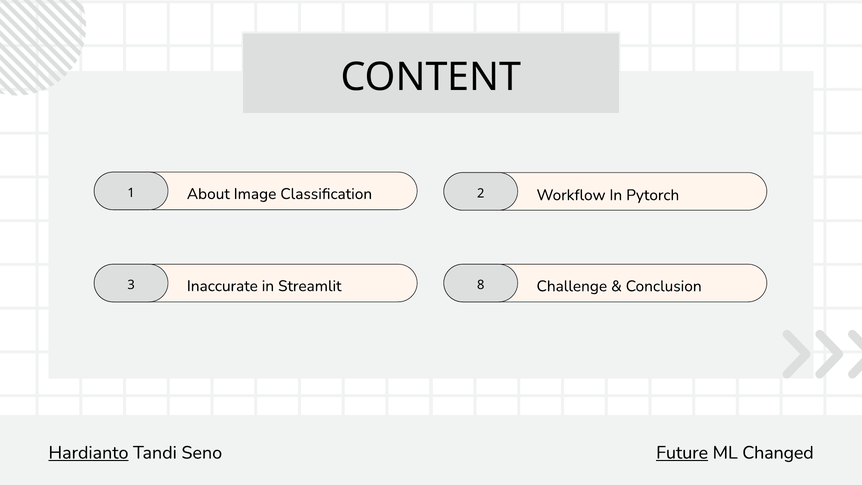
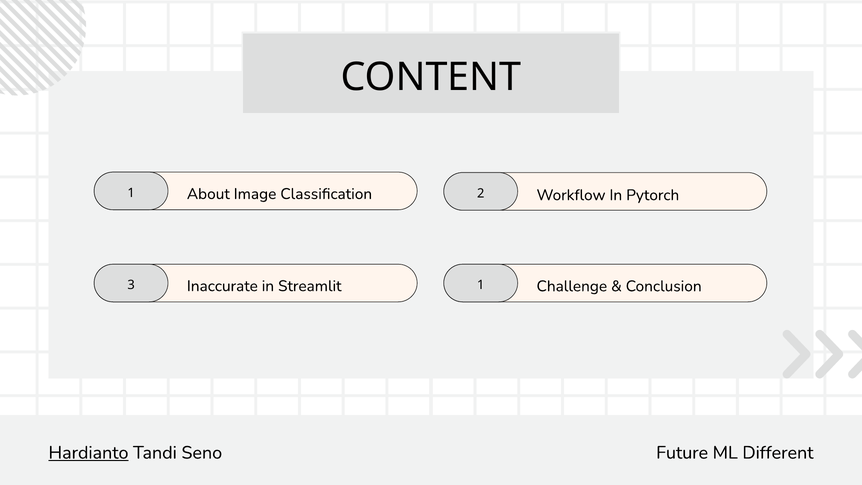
Streamlit 8: 8 -> 1
Future underline: present -> none
Changed: Changed -> Different
